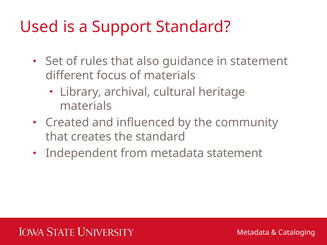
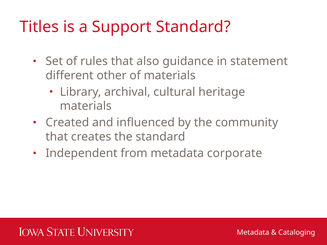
Used: Used -> Titles
focus: focus -> other
metadata statement: statement -> corporate
